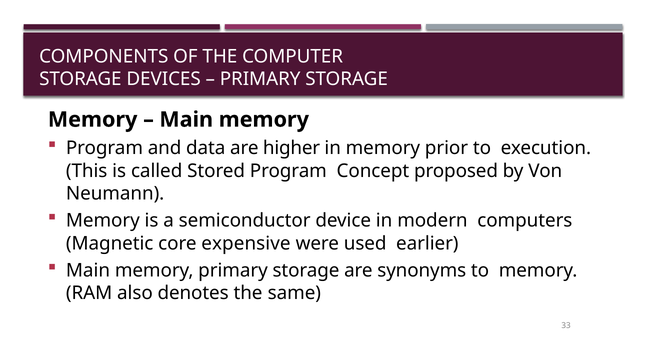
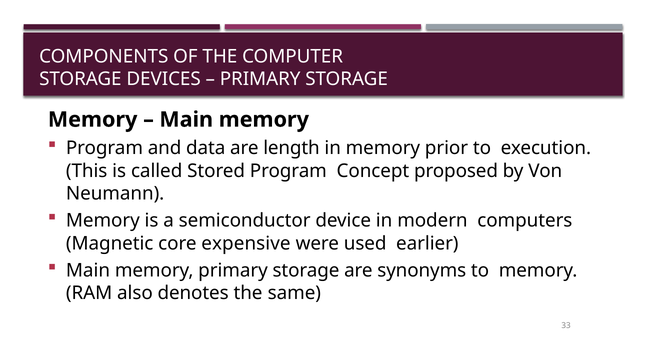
higher: higher -> length
